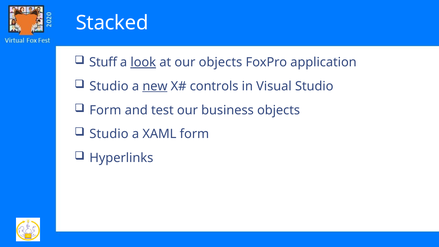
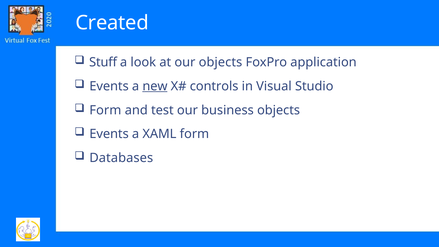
Stacked: Stacked -> Created
look underline: present -> none
Studio at (109, 86): Studio -> Events
Studio at (109, 134): Studio -> Events
Hyperlinks: Hyperlinks -> Databases
